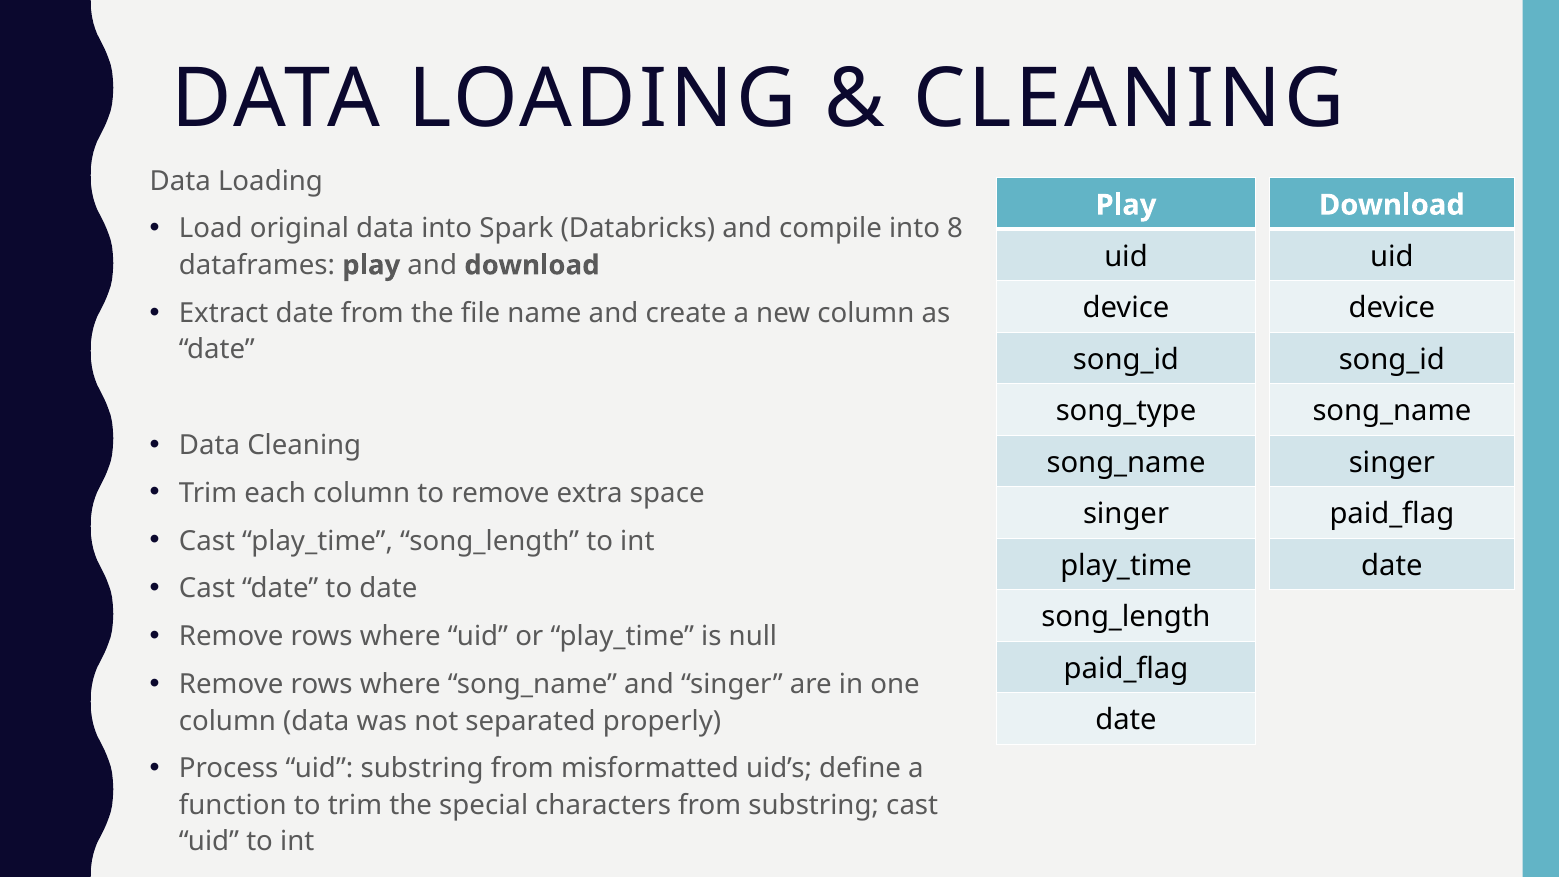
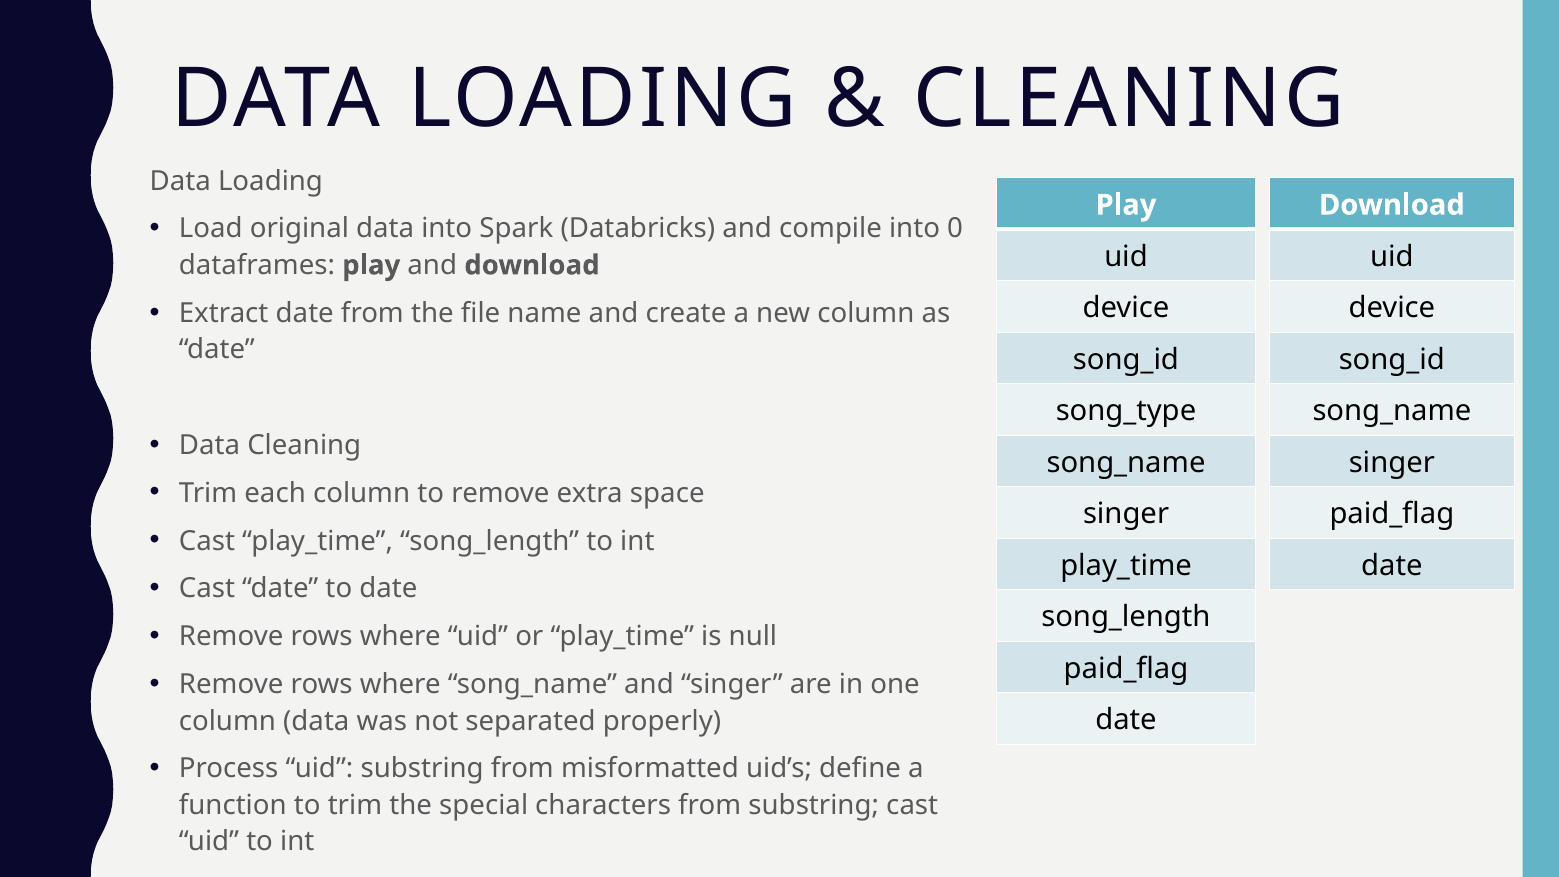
8: 8 -> 0
